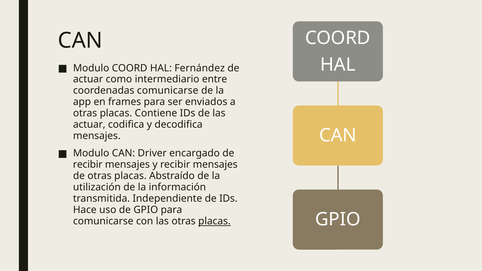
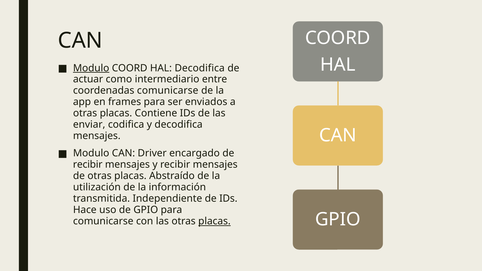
Modulo at (91, 68) underline: none -> present
HAL Fernández: Fernández -> Decodifica
actuar at (89, 125): actuar -> enviar
